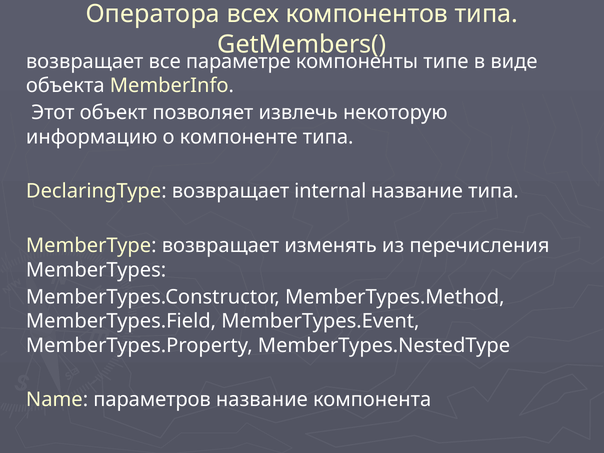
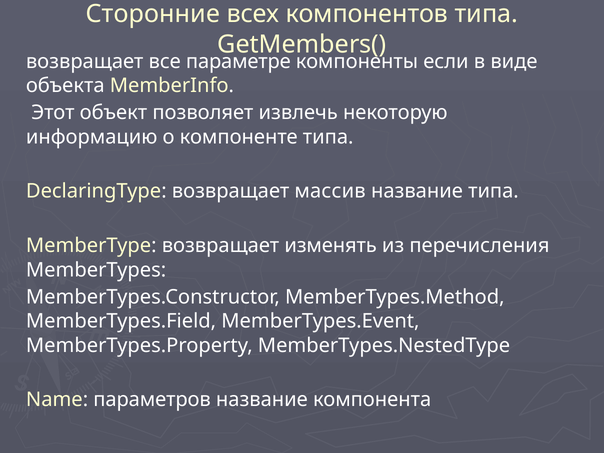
Оператора: Оператора -> Сторонние
типе: типе -> если
internal: internal -> массив
